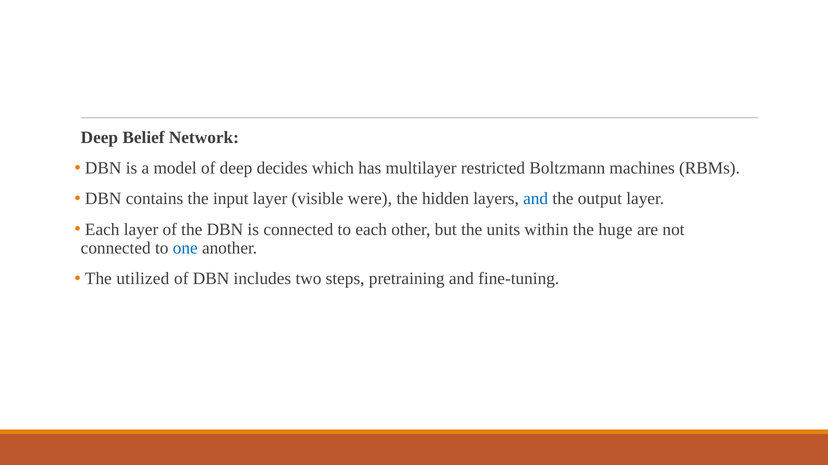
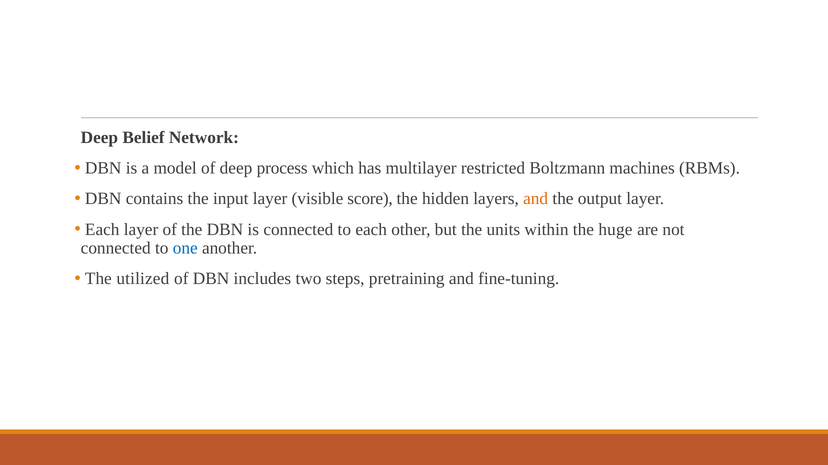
decides: decides -> process
were: were -> score
and at (536, 199) colour: blue -> orange
